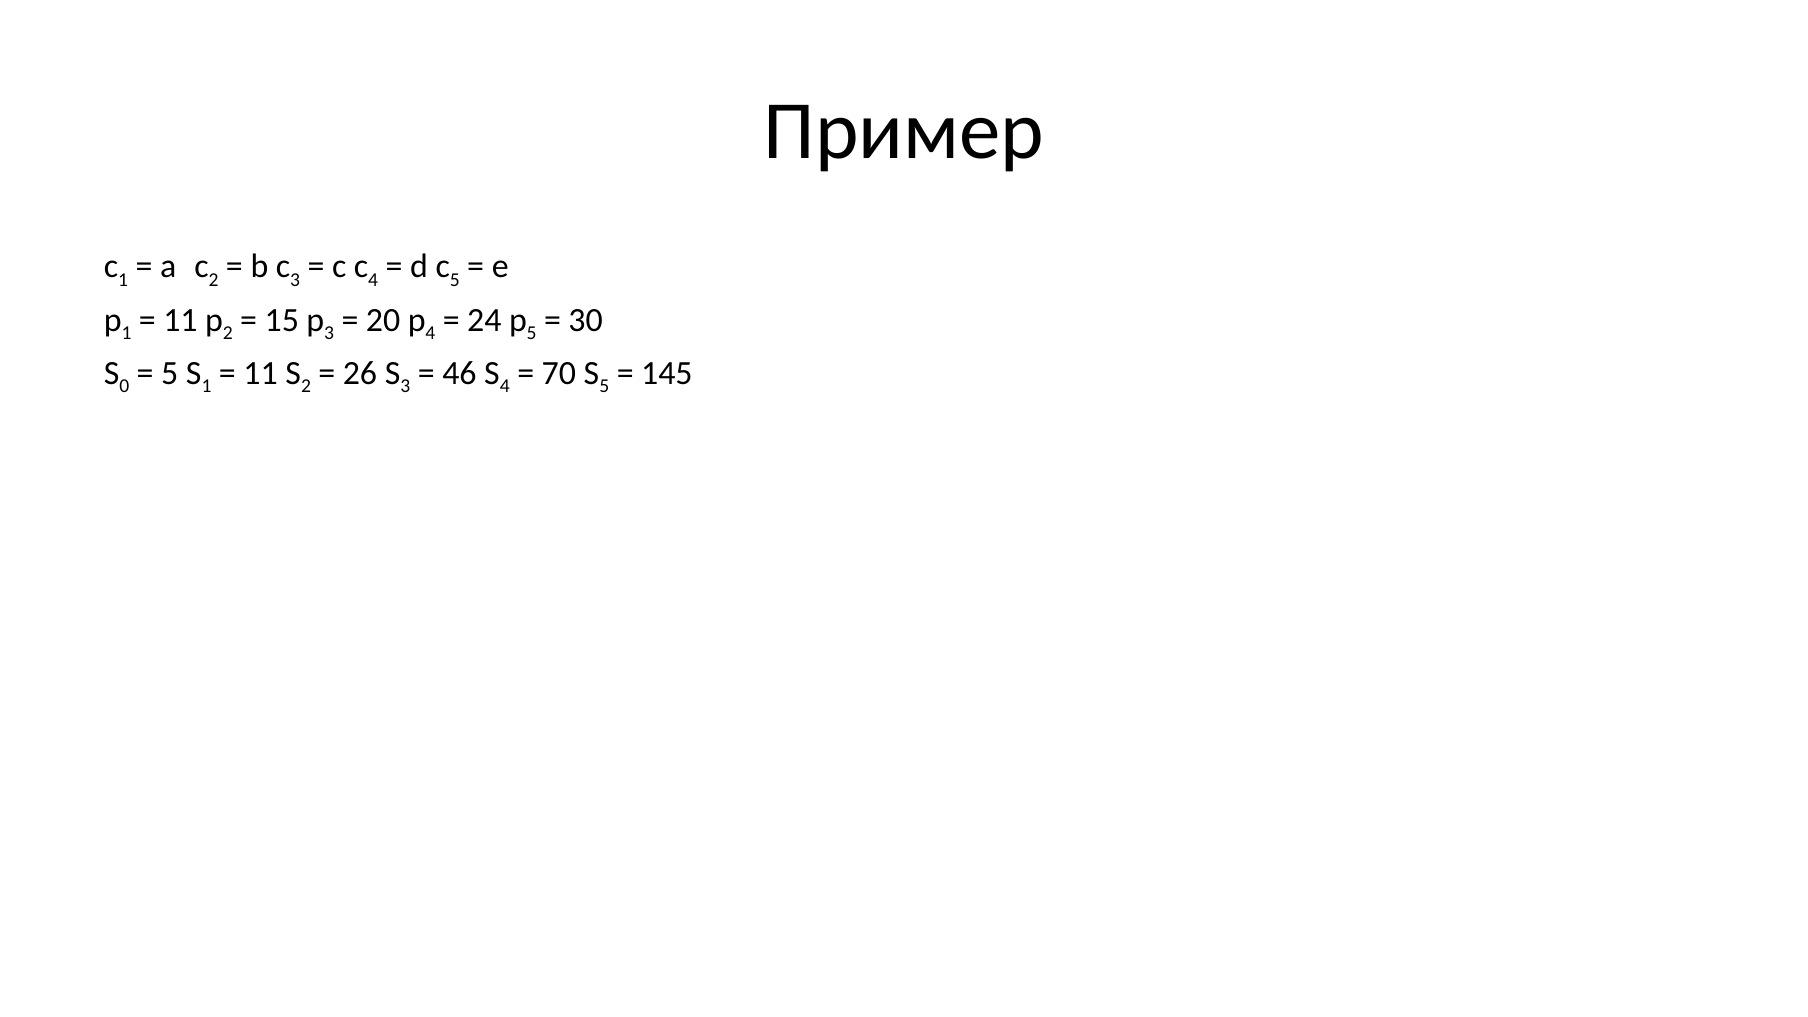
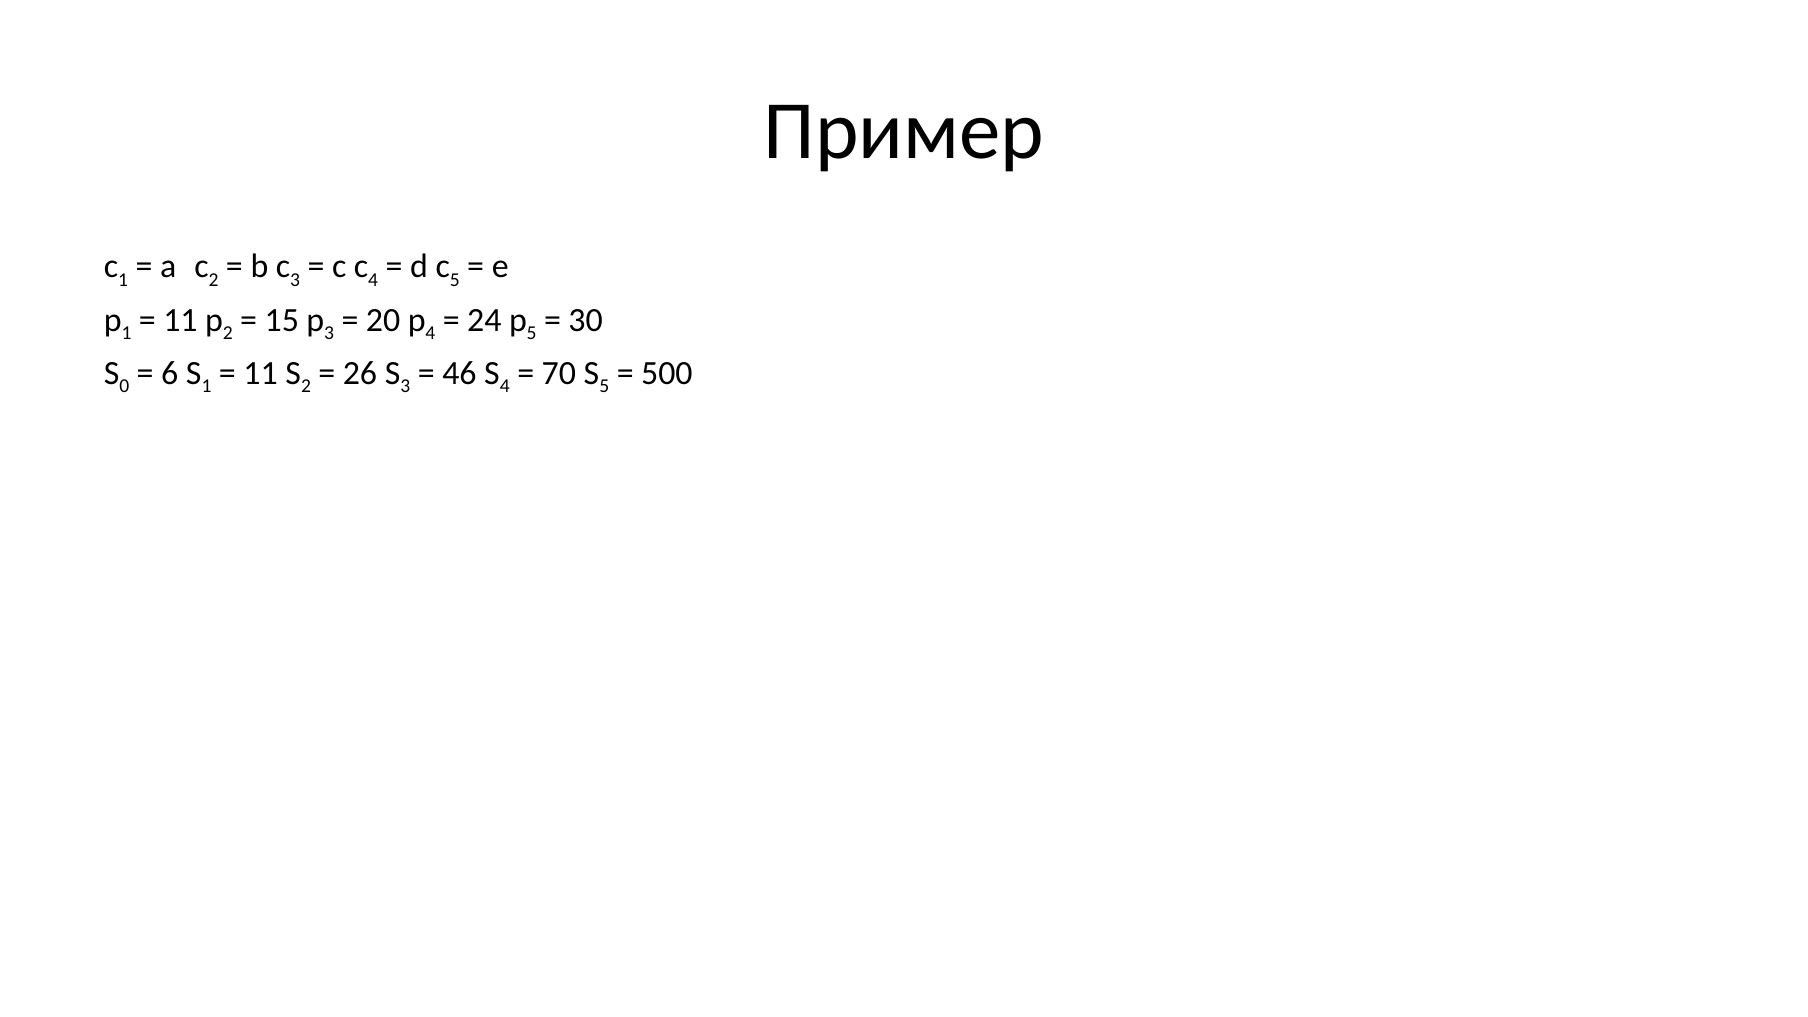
5 at (170, 373): 5 -> 6
145: 145 -> 500
